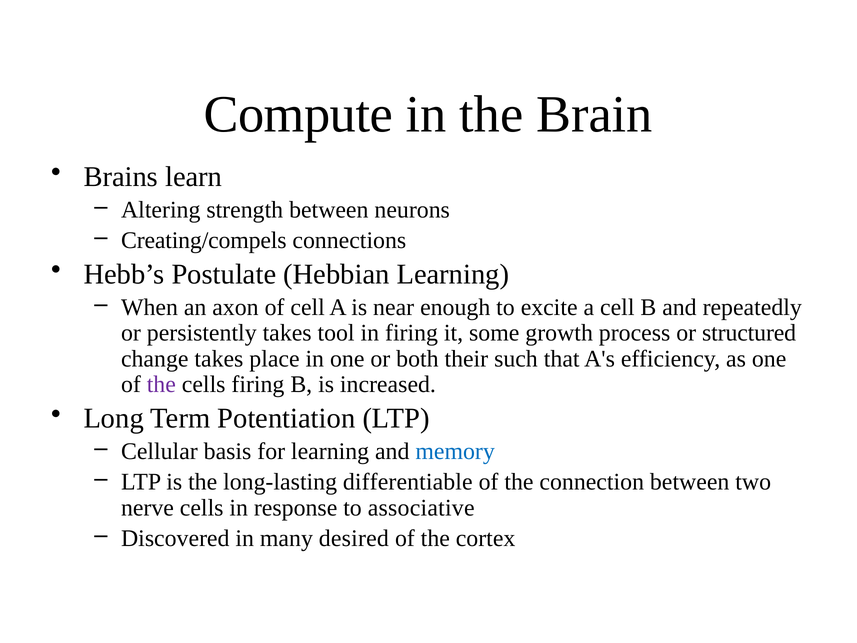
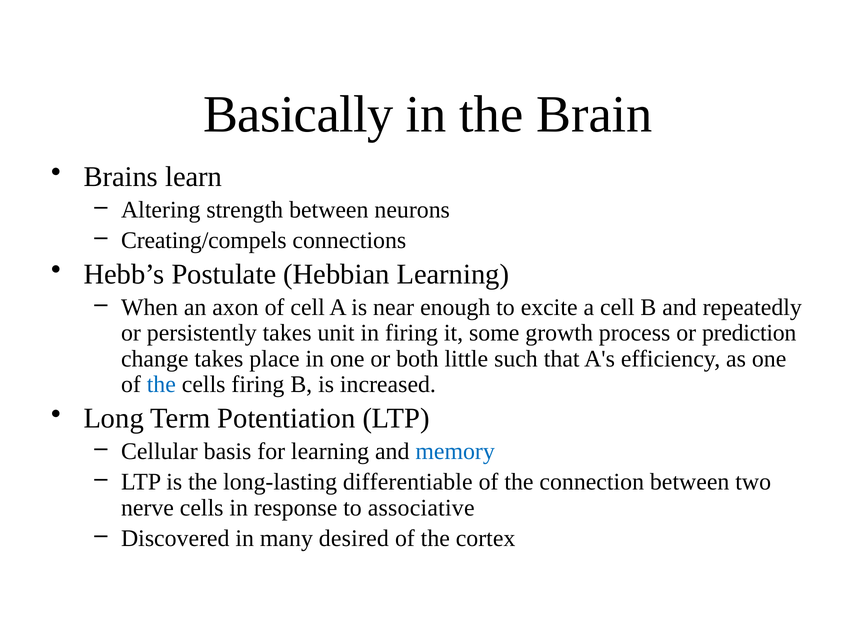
Compute: Compute -> Basically
tool: tool -> unit
structured: structured -> prediction
their: their -> little
the at (161, 384) colour: purple -> blue
